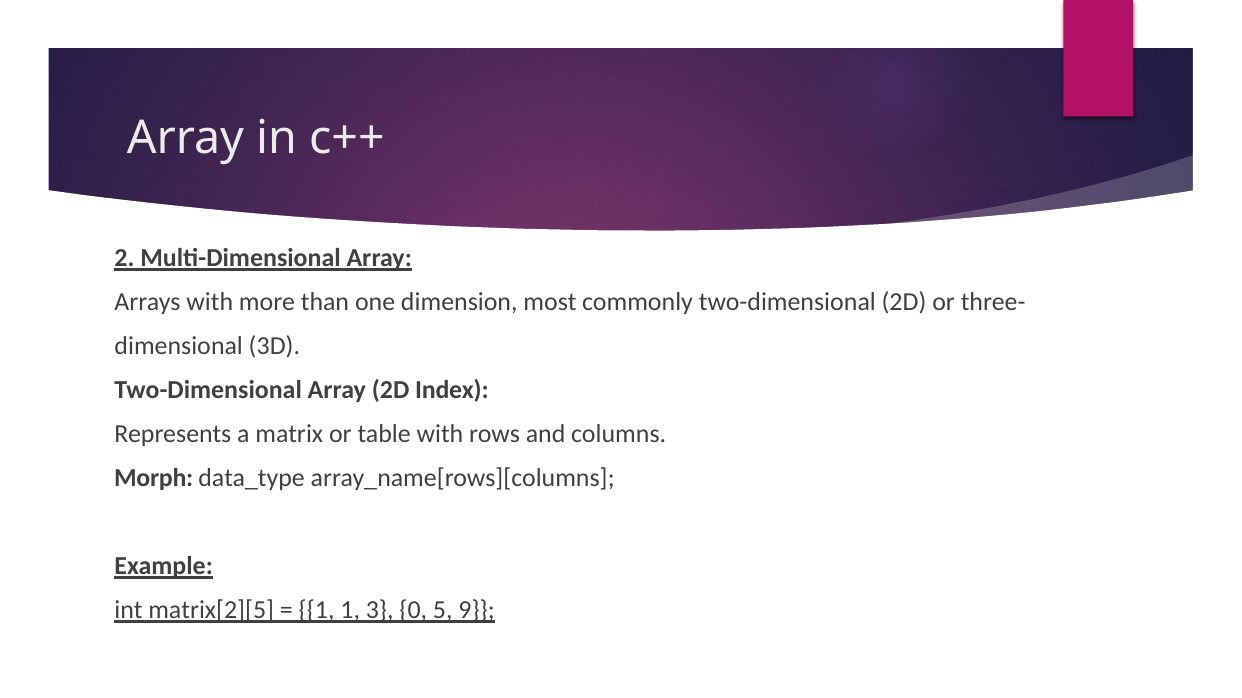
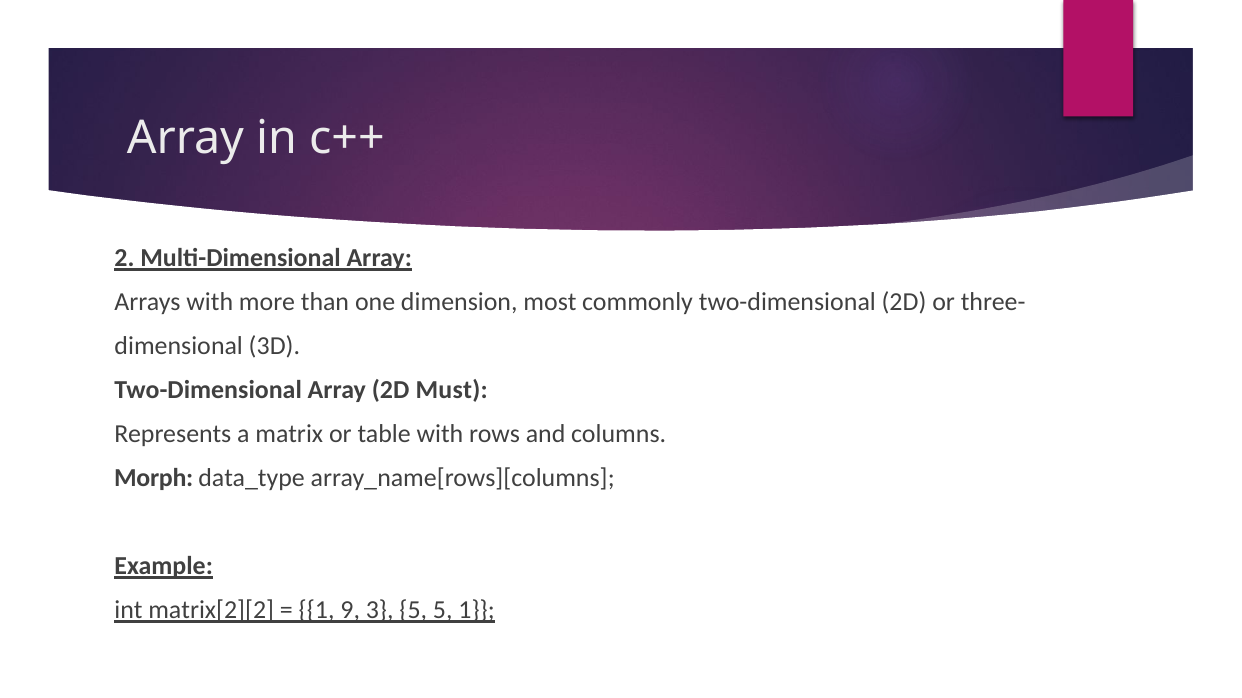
Index: Index -> Must
matrix[2][5: matrix[2][5 -> matrix[2][2
1 1: 1 -> 9
3 0: 0 -> 5
5 9: 9 -> 1
